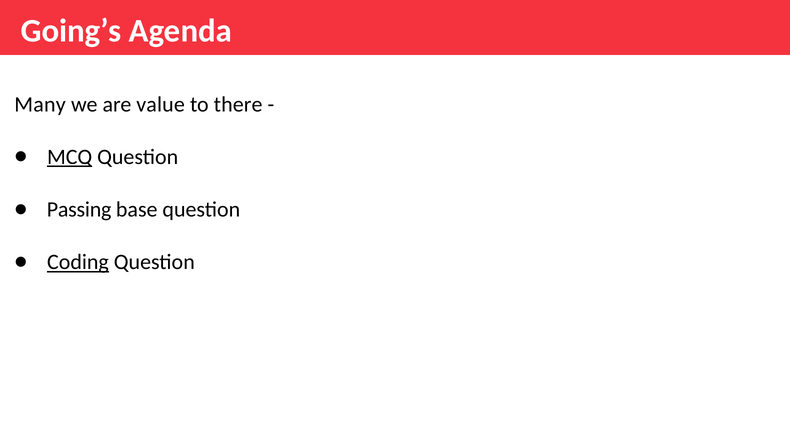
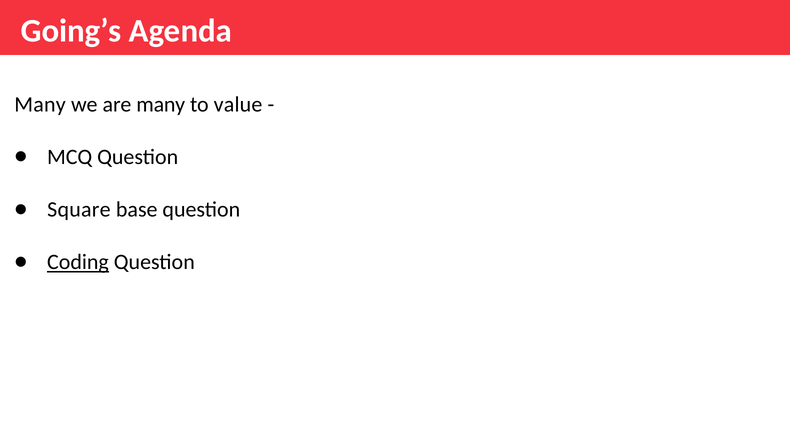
are value: value -> many
there: there -> value
MCQ underline: present -> none
Passing: Passing -> Square
